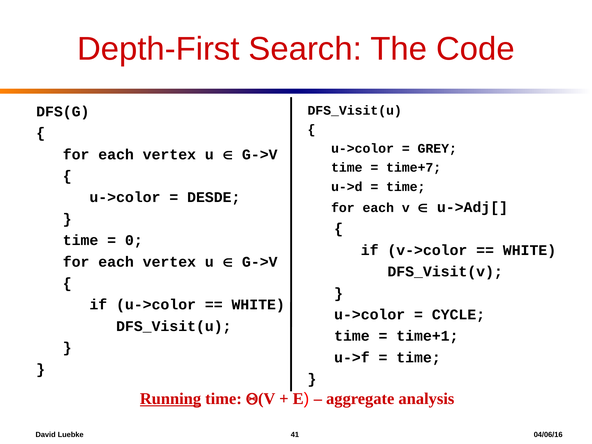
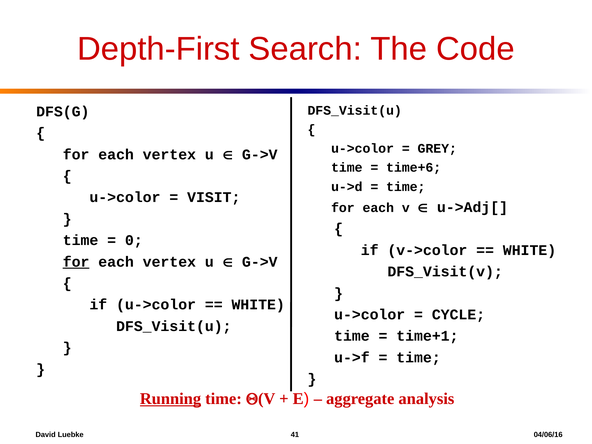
time+7: time+7 -> time+6
DESDE: DESDE -> VISIT
for at (76, 262) underline: none -> present
